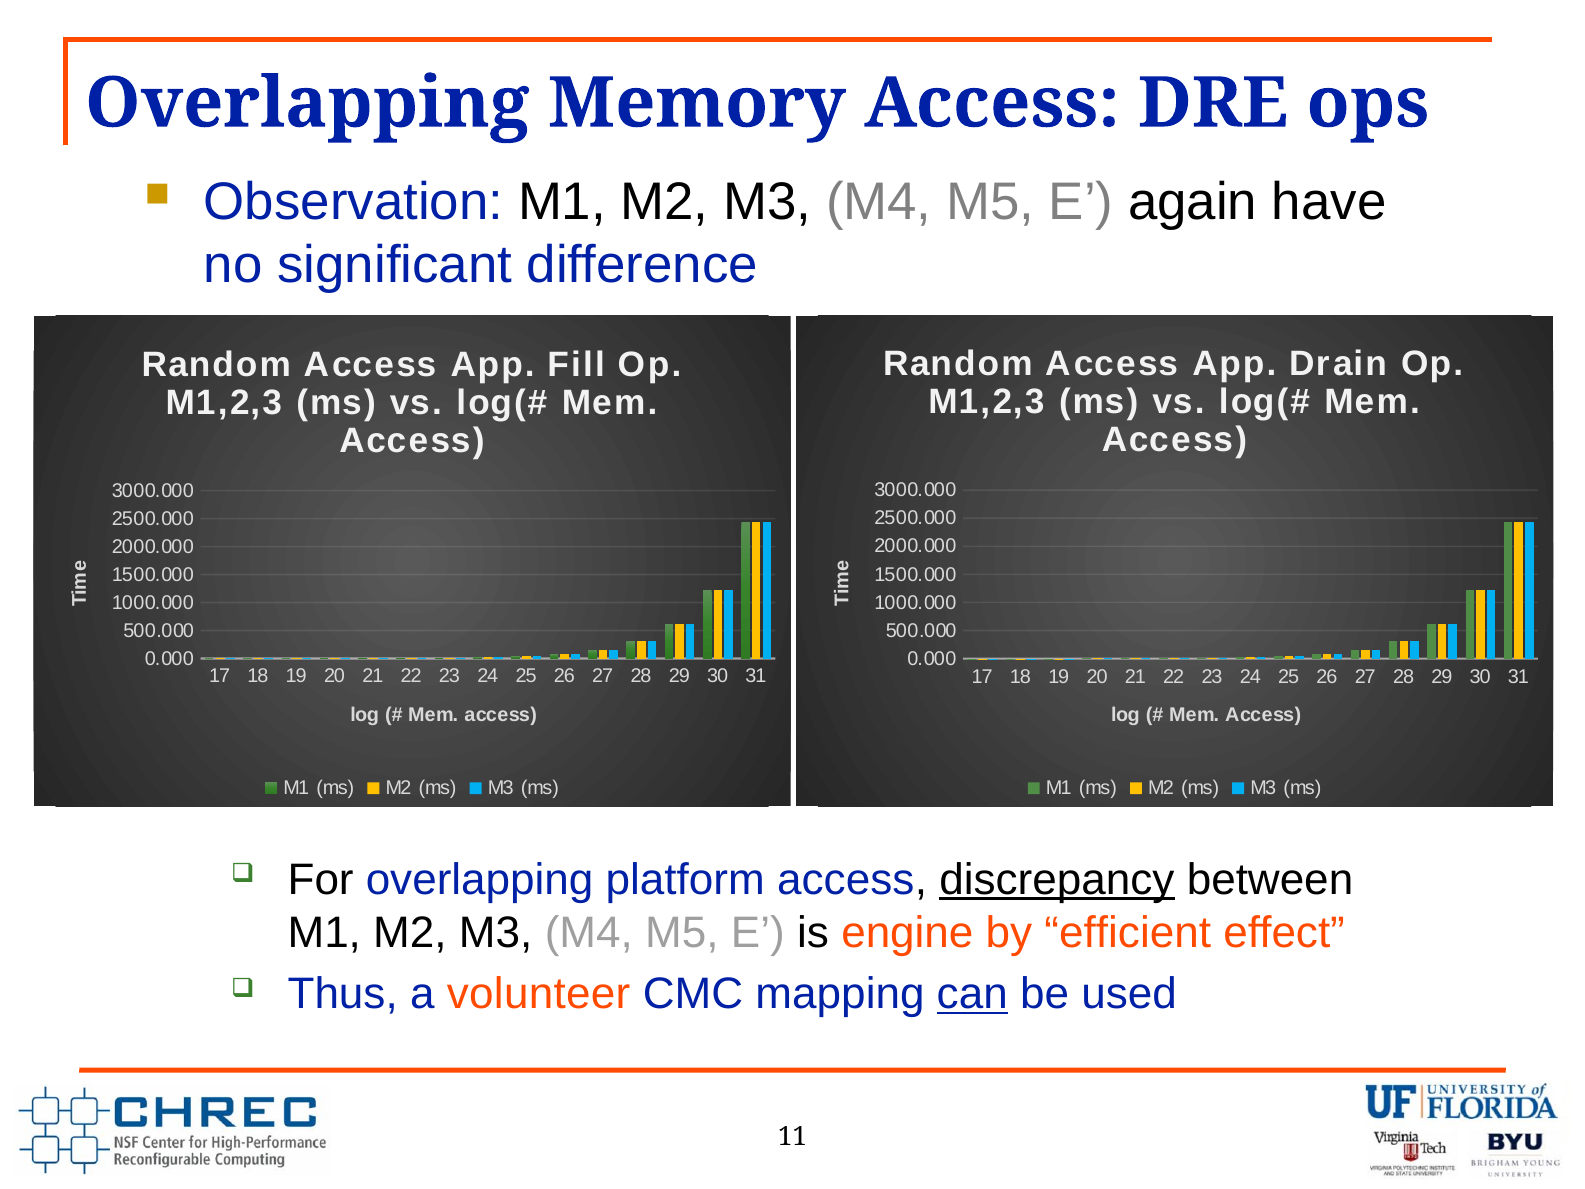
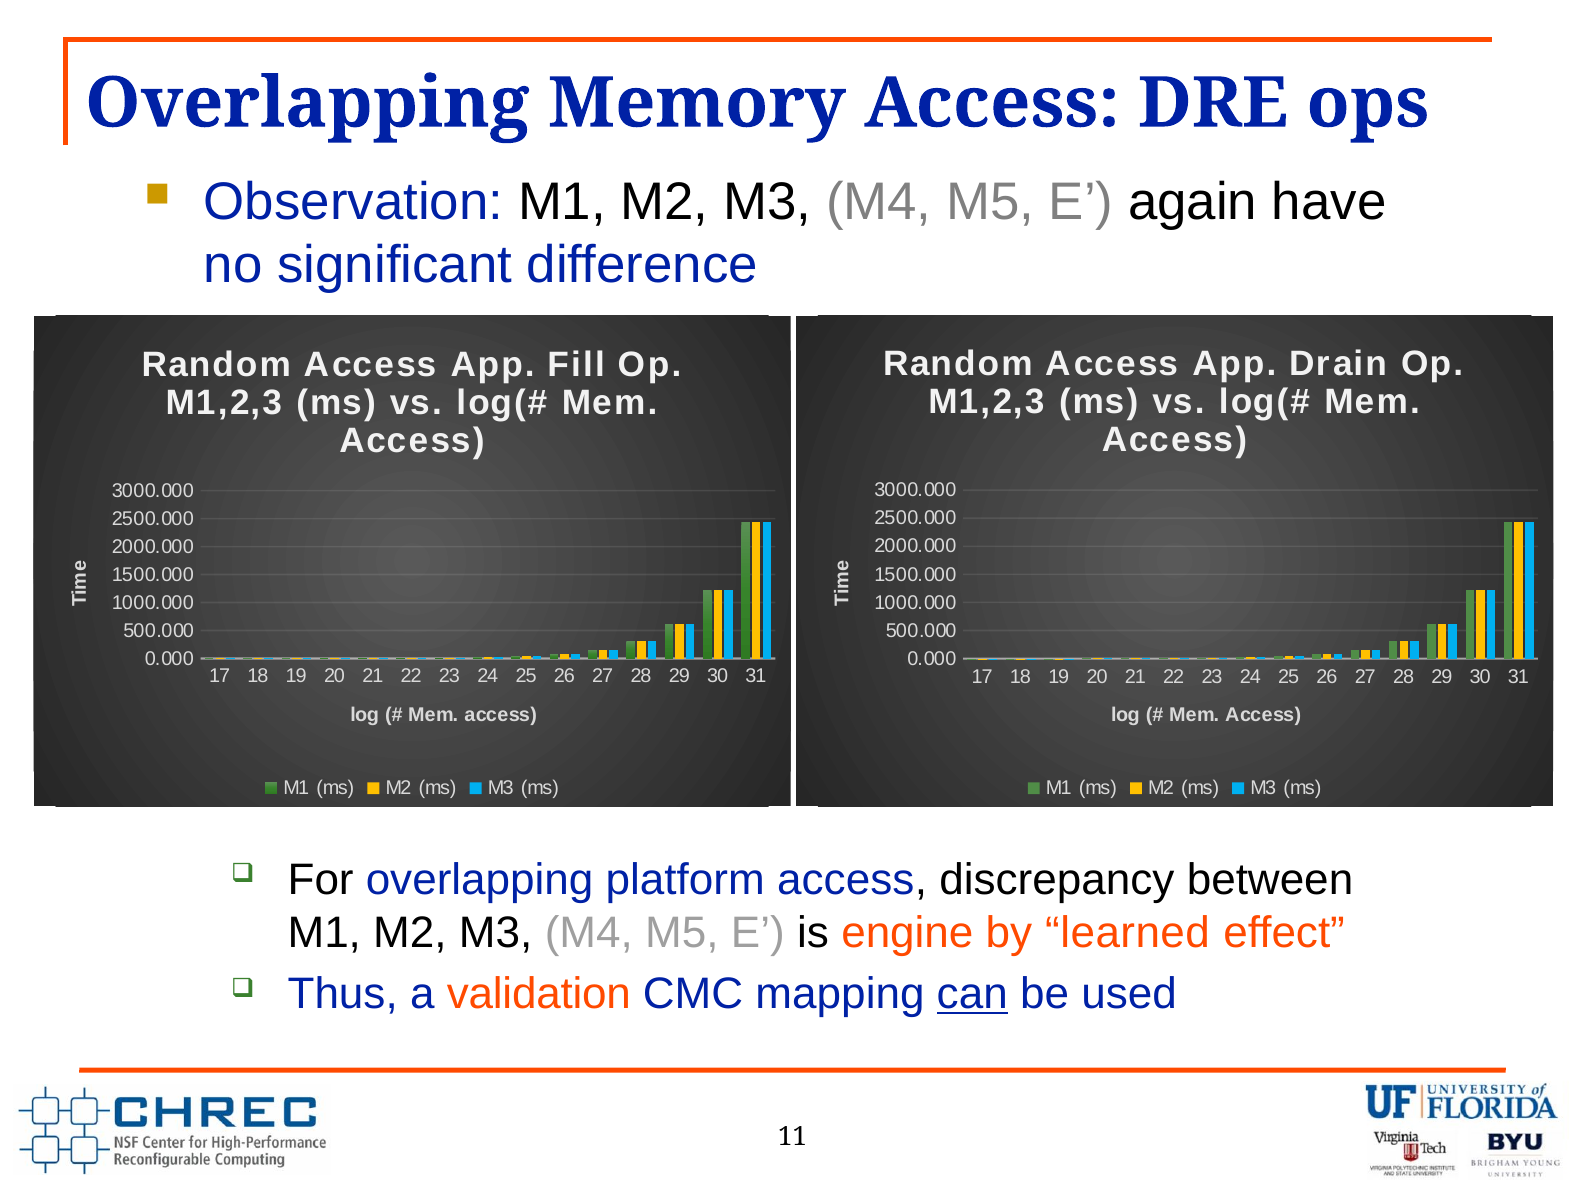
discrepancy underline: present -> none
efficient: efficient -> learned
volunteer: volunteer -> validation
